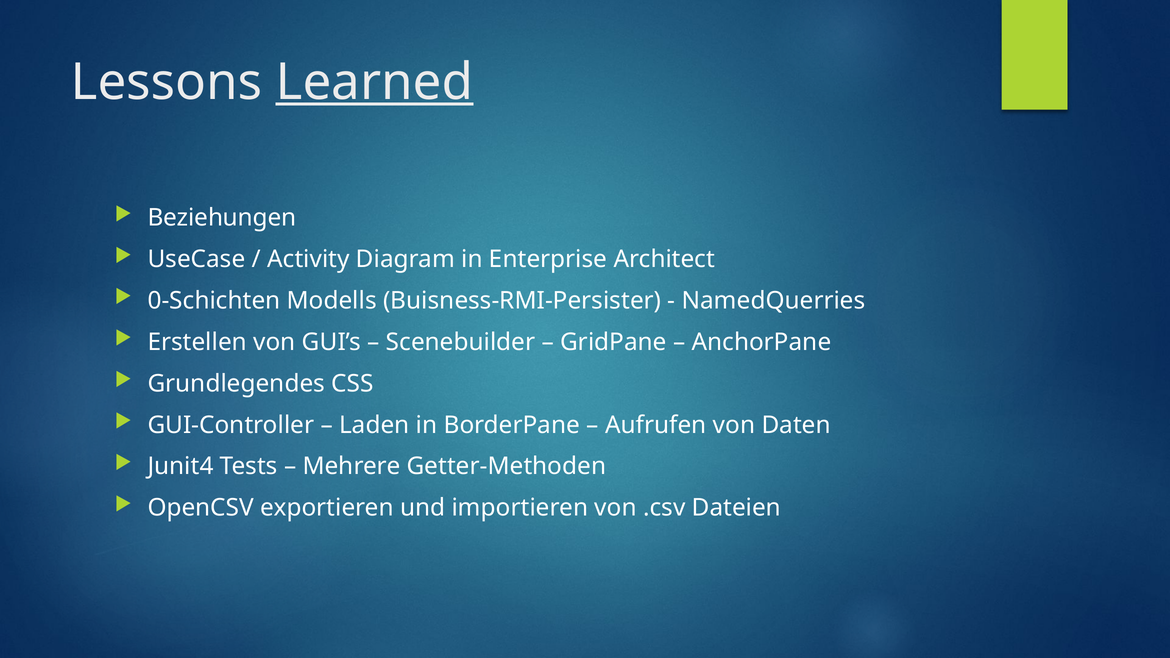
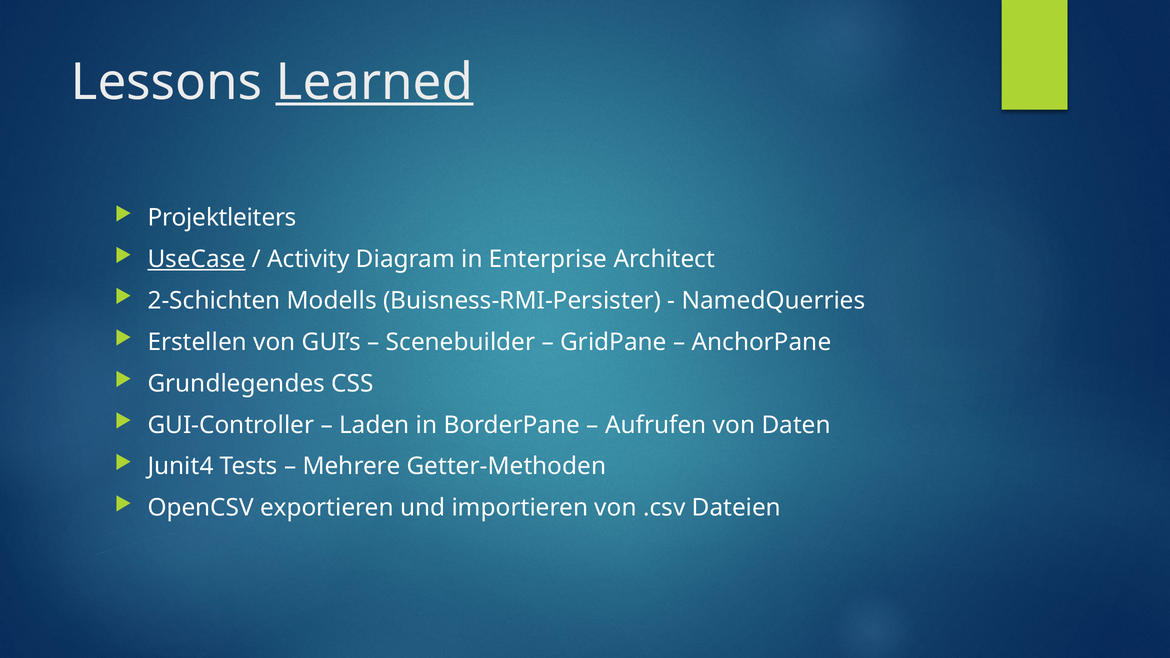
Beziehungen: Beziehungen -> Projektleiters
UseCase underline: none -> present
0-Schichten: 0-Schichten -> 2-Schichten
